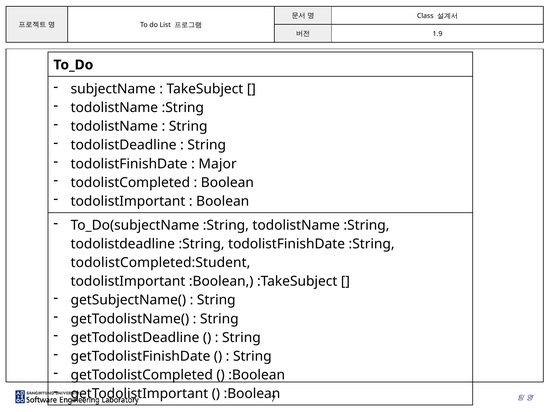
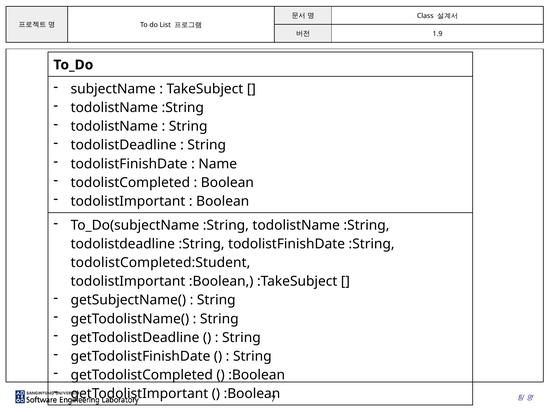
Major: Major -> Name
